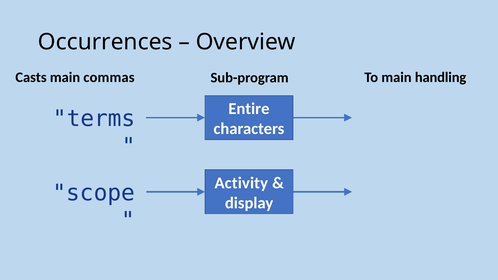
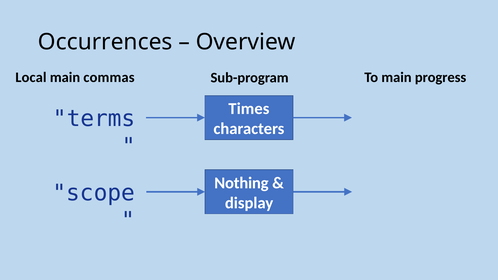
Casts: Casts -> Local
handling: handling -> progress
Entire: Entire -> Times
Activity: Activity -> Nothing
